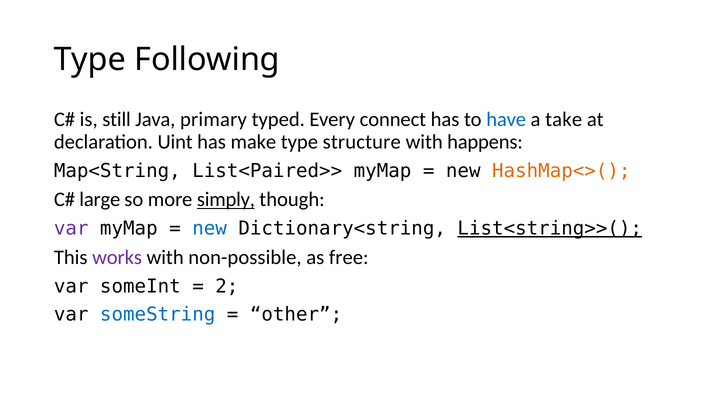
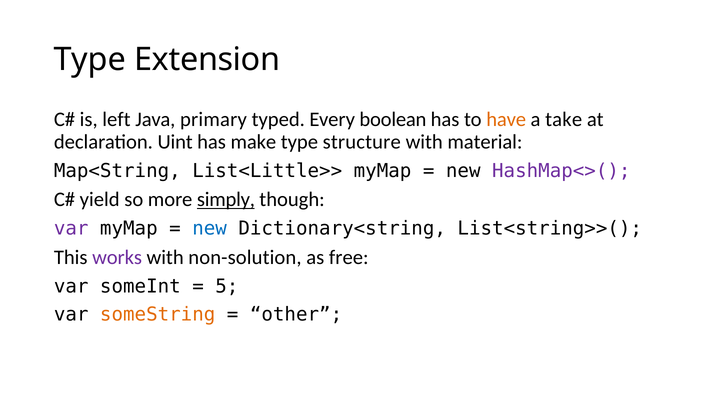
Following: Following -> Extension
still: still -> left
connect: connect -> boolean
have colour: blue -> orange
happens: happens -> material
List<Paired>>: List<Paired>> -> List<Little>>
HashMap<>( colour: orange -> purple
large: large -> yield
List<string>>( underline: present -> none
non-possible: non-possible -> non-solution
2: 2 -> 5
someString colour: blue -> orange
